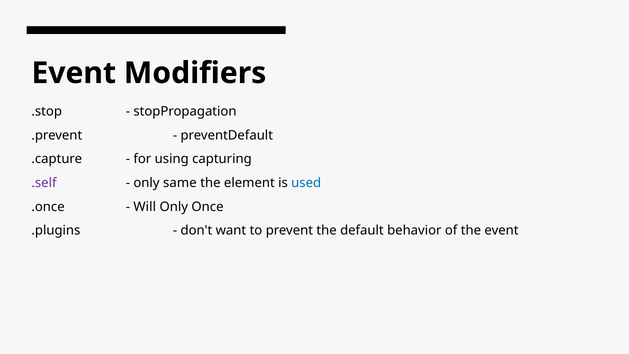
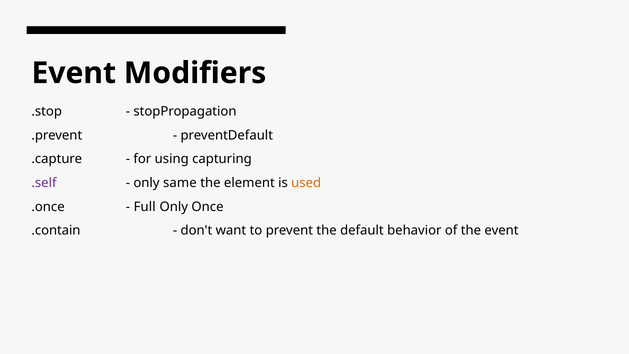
used colour: blue -> orange
Will: Will -> Full
.plugins: .plugins -> .contain
